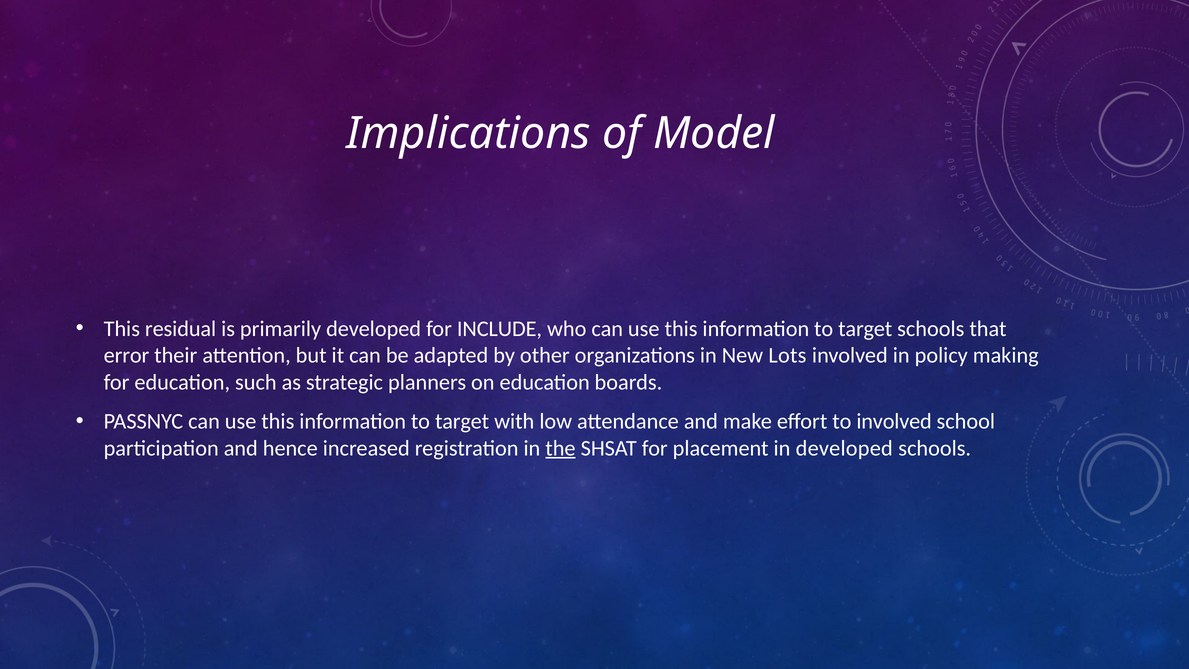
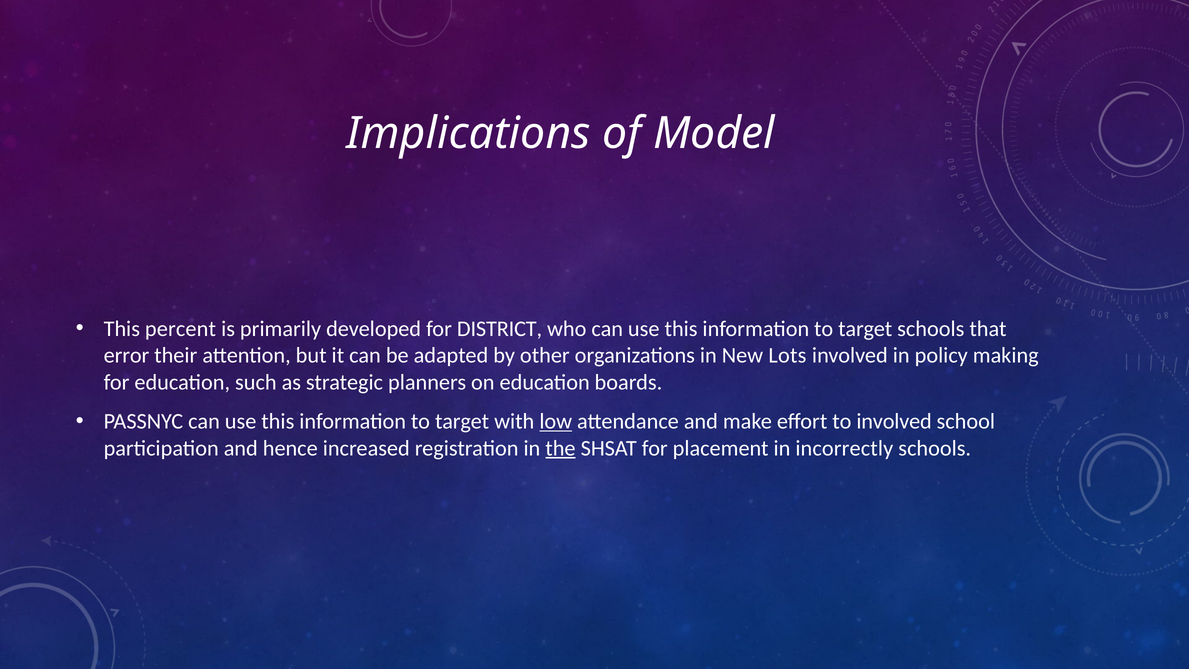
residual: residual -> percent
INCLUDE: INCLUDE -> DISTRICT
low underline: none -> present
in developed: developed -> incorrectly
